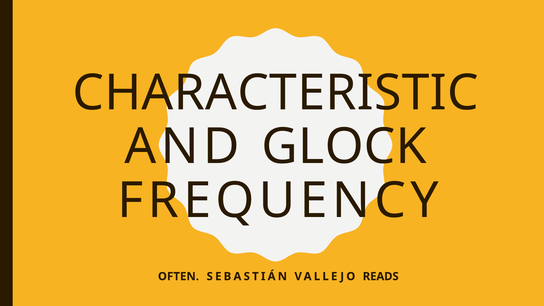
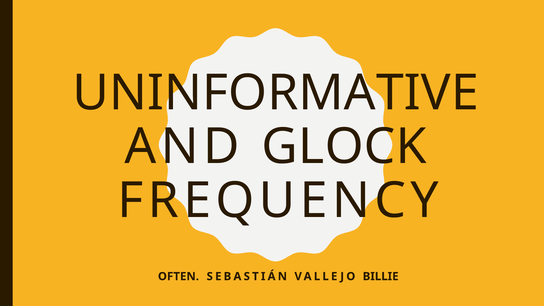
CHARACTERISTIC: CHARACTERISTIC -> UNINFORMATIVE
READS: READS -> BILLIE
